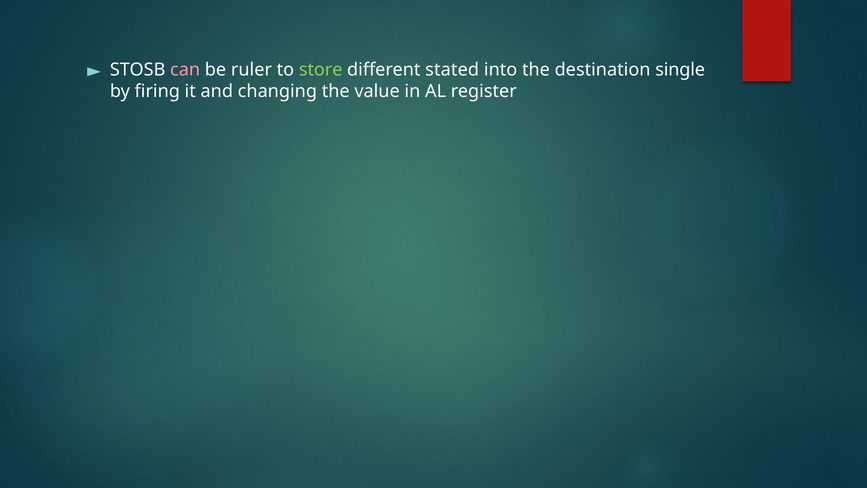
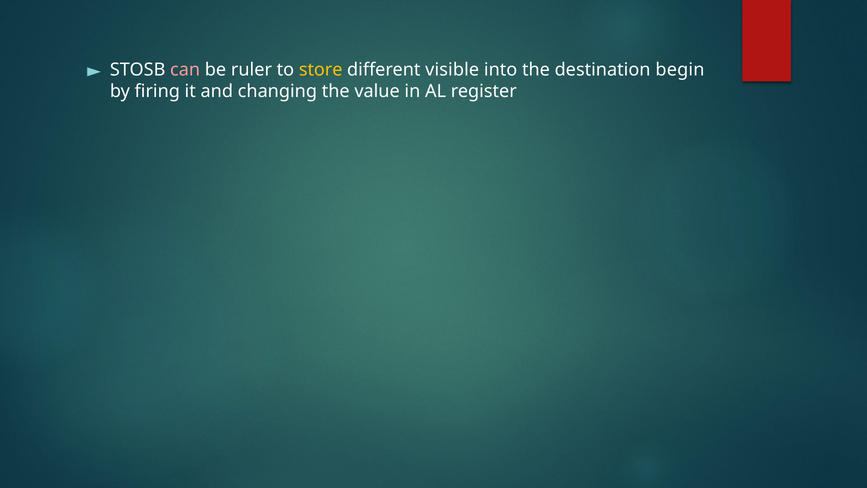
store colour: light green -> yellow
stated: stated -> visible
single: single -> begin
